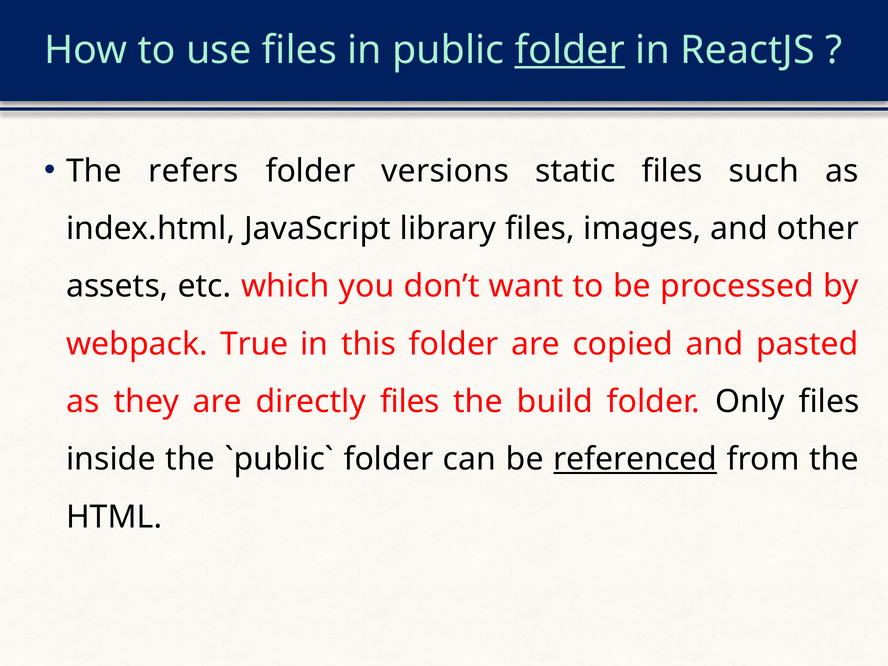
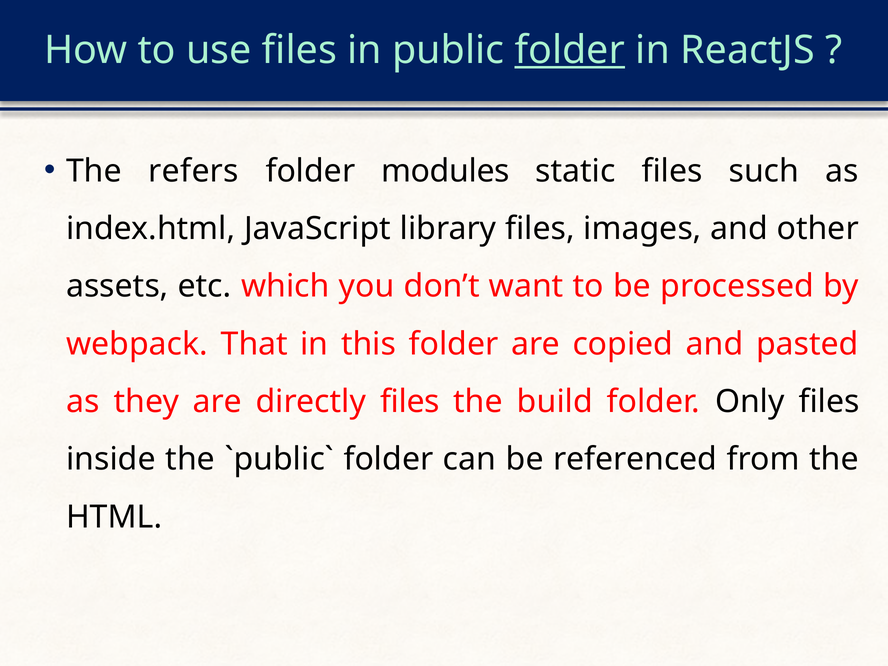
versions: versions -> modules
True: True -> That
referenced underline: present -> none
